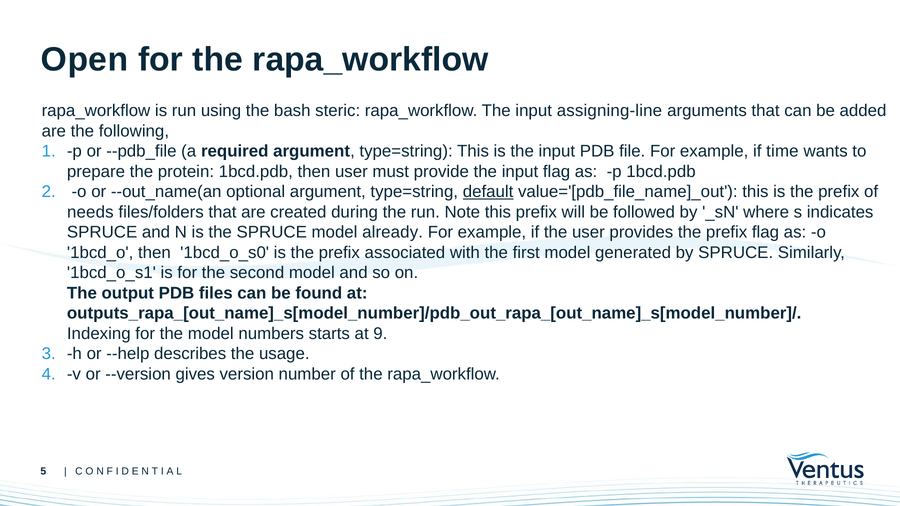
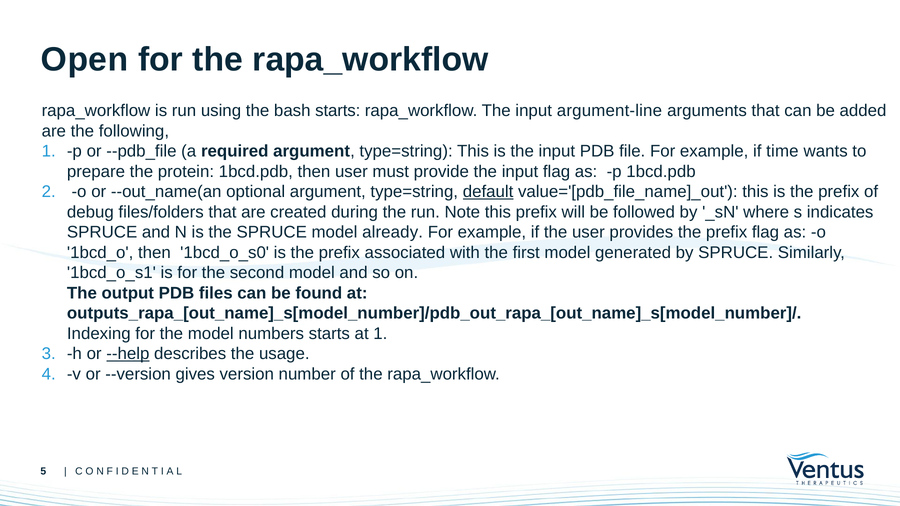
bash steric: steric -> starts
assigning-line: assigning-line -> argument-line
needs: needs -> debug
at 9: 9 -> 1
--help underline: none -> present
